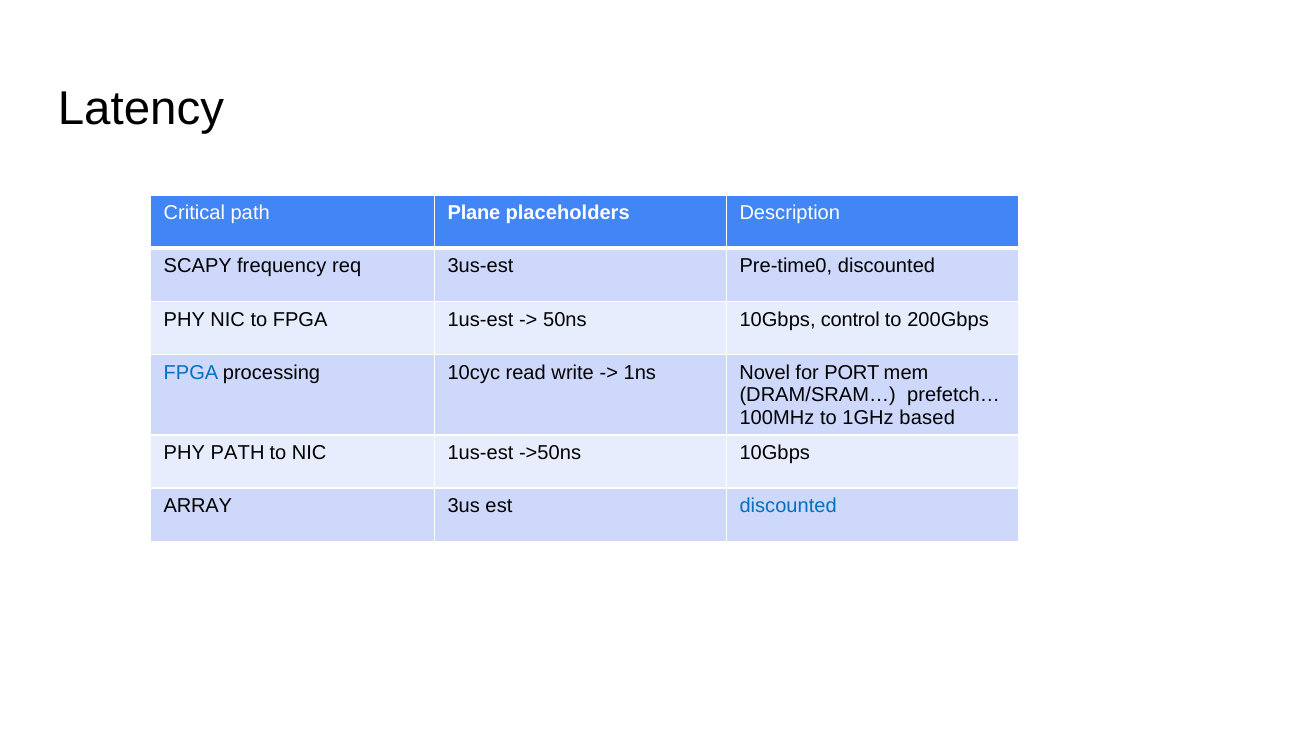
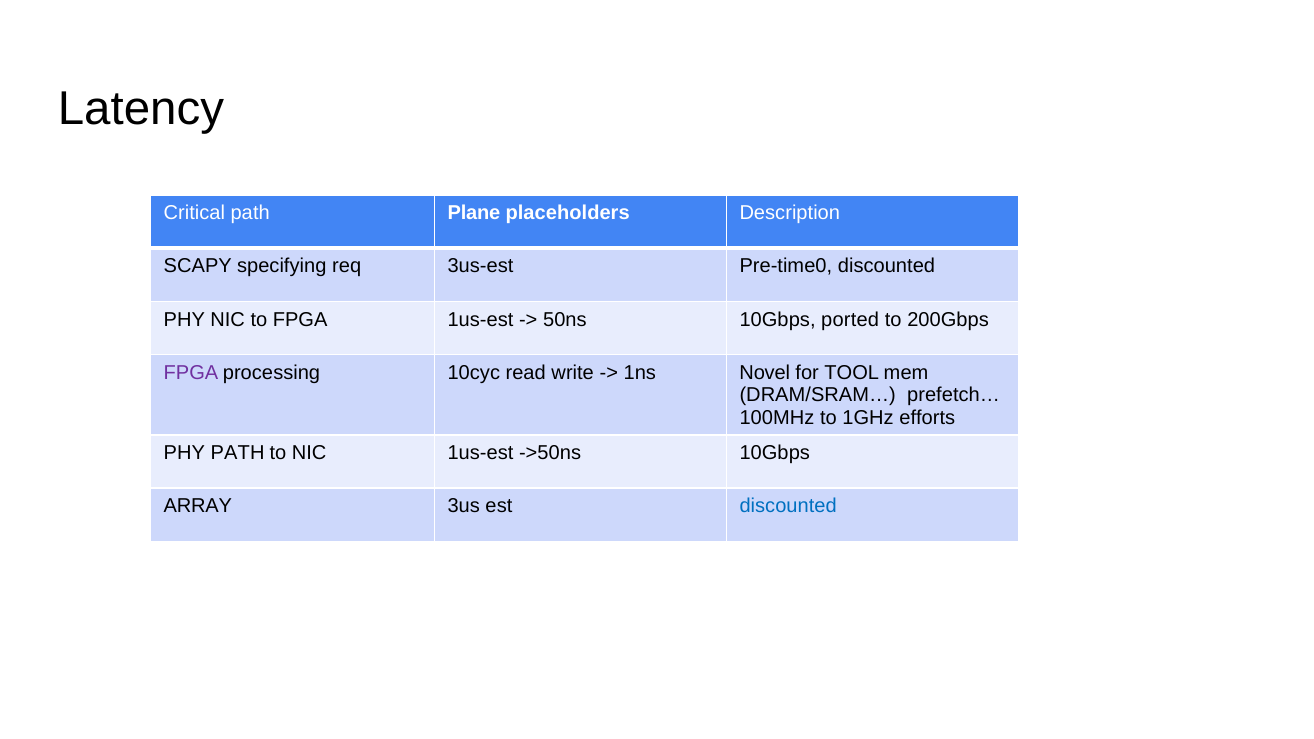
frequency: frequency -> specifying
control: control -> ported
FPGA at (191, 373) colour: blue -> purple
PORT: PORT -> TOOL
based: based -> efforts
